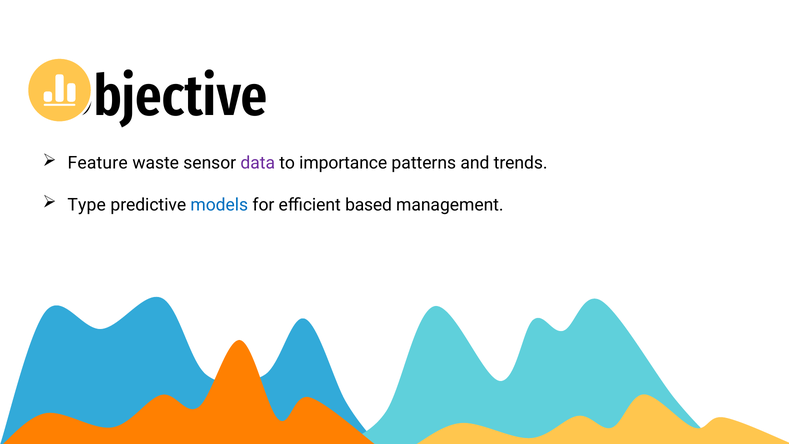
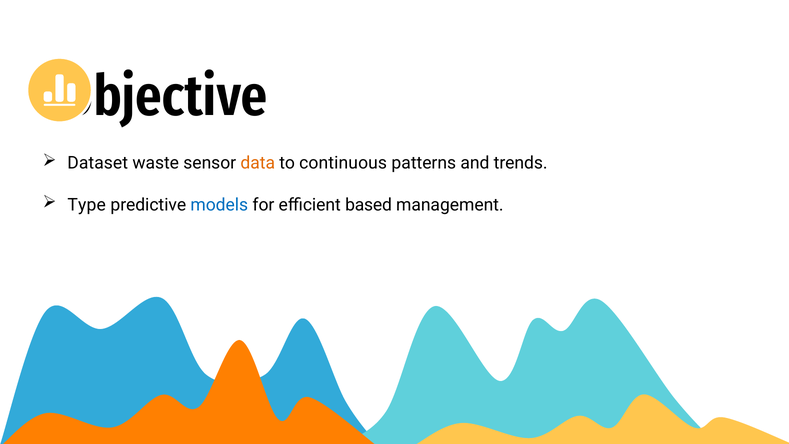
Feature: Feature -> Dataset
data colour: purple -> orange
importance: importance -> continuous
